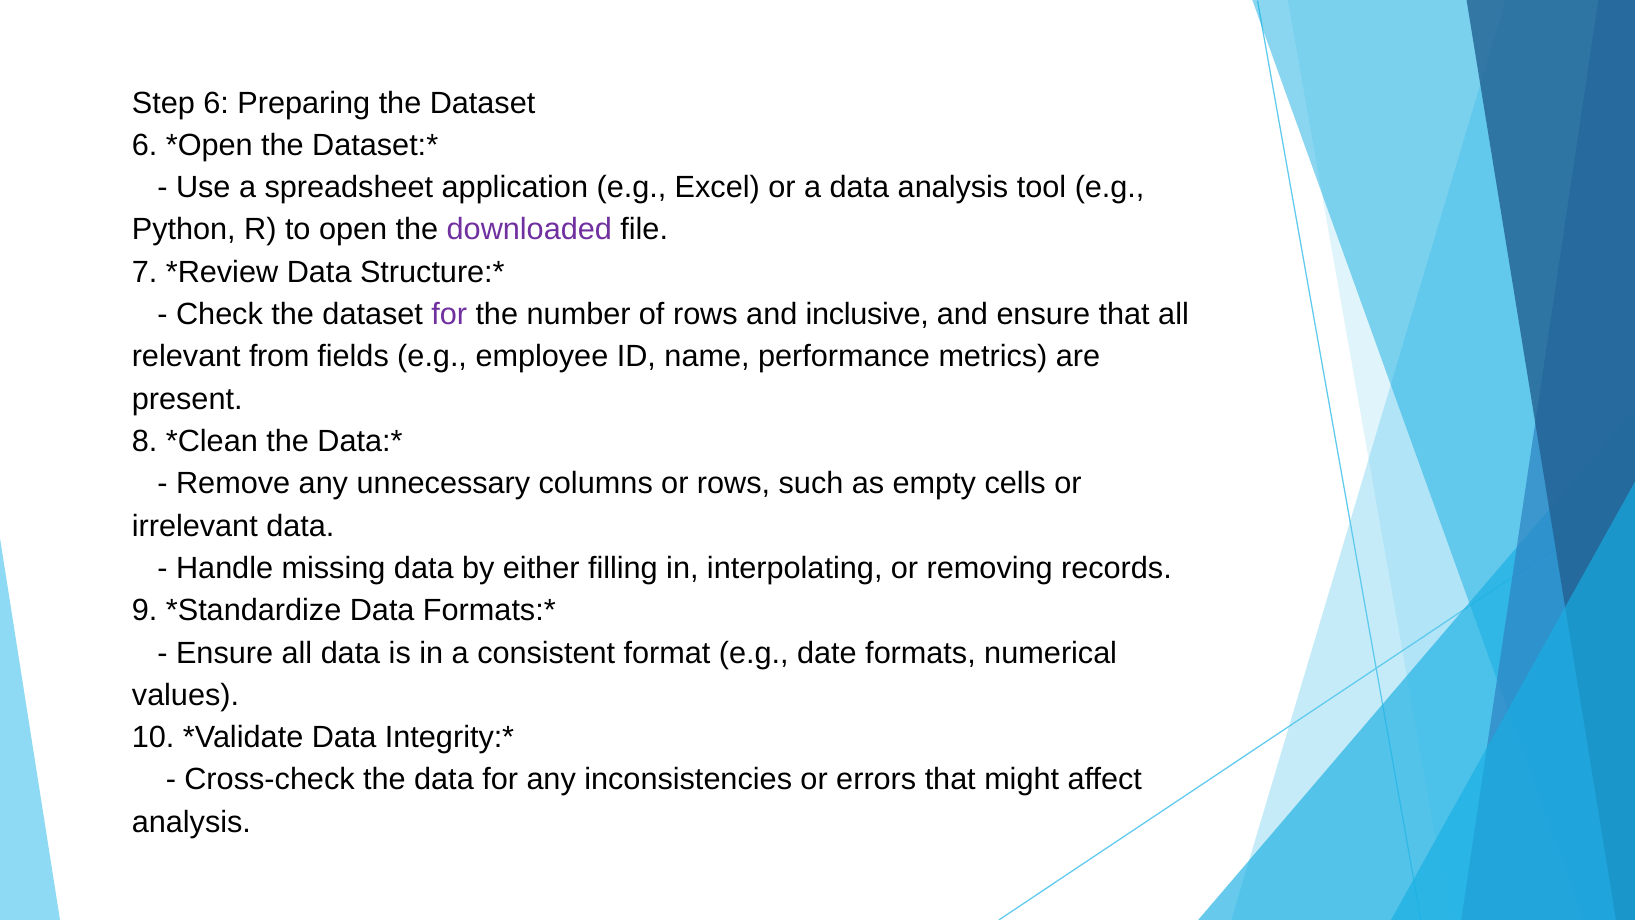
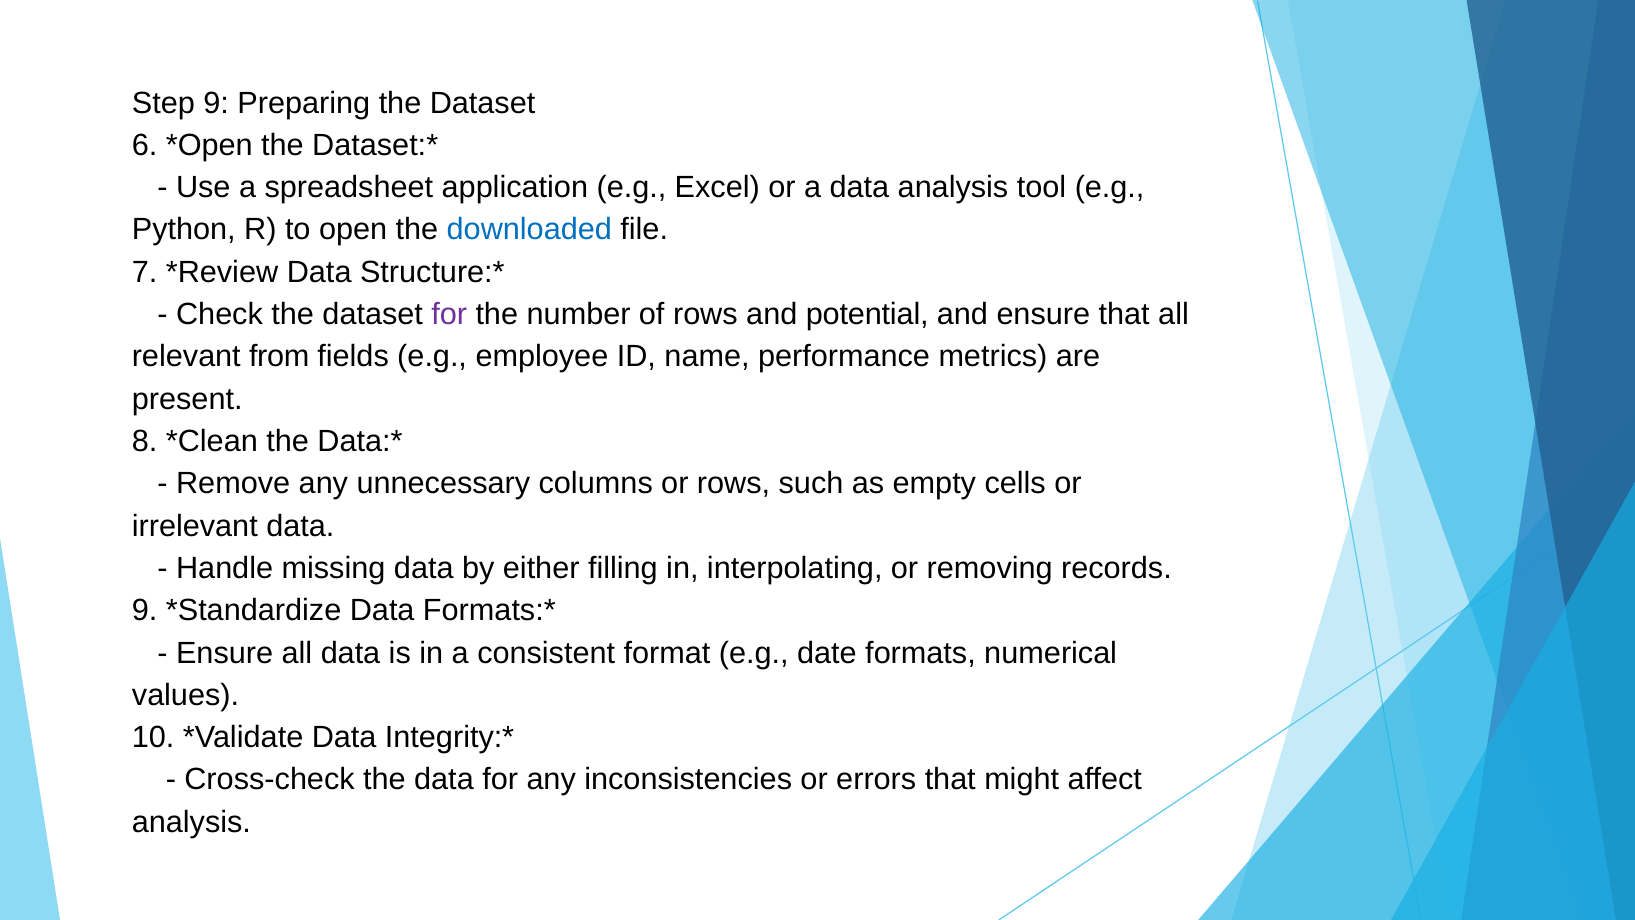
Step 6: 6 -> 9
downloaded colour: purple -> blue
inclusive: inclusive -> potential
